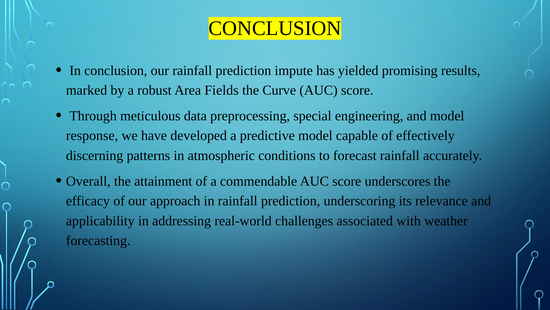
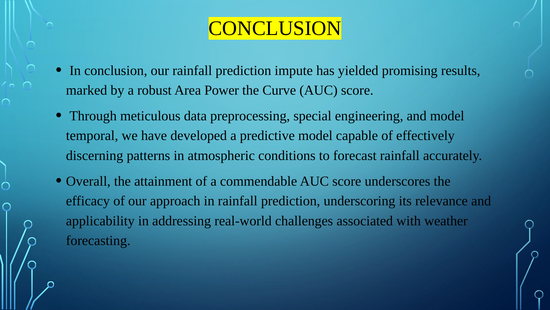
Fields: Fields -> Power
response: response -> temporal
